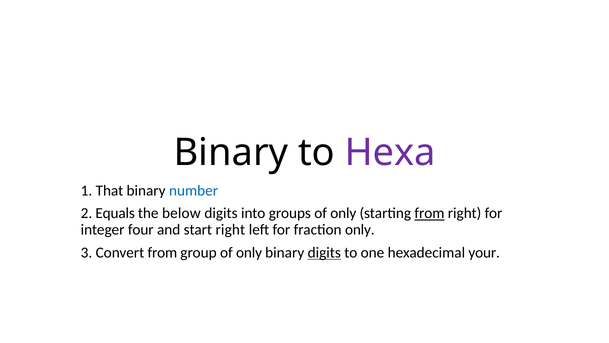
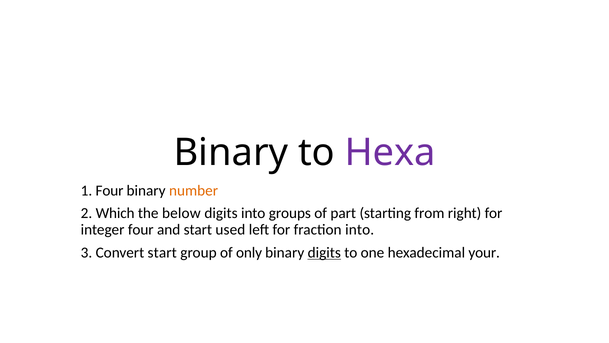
1 That: That -> Four
number colour: blue -> orange
Equals: Equals -> Which
groups of only: only -> part
from at (429, 213) underline: present -> none
start right: right -> used
fraction only: only -> into
Convert from: from -> start
